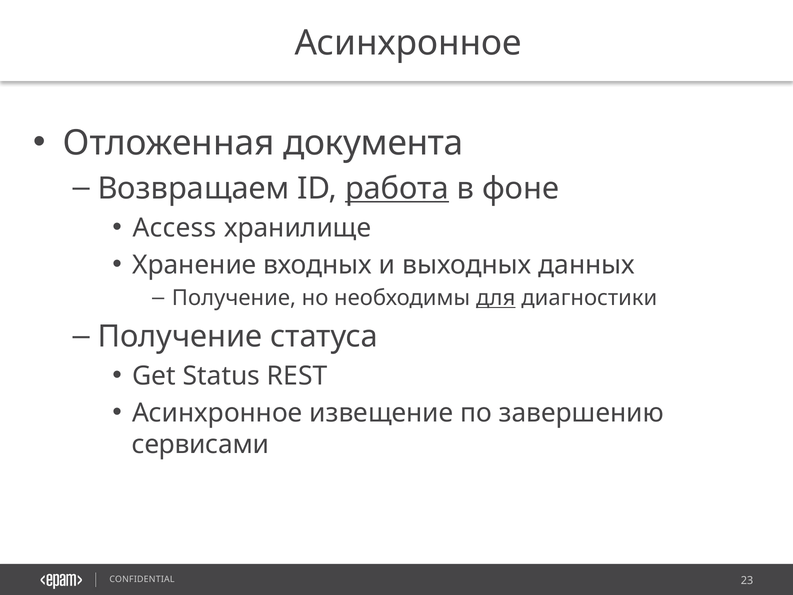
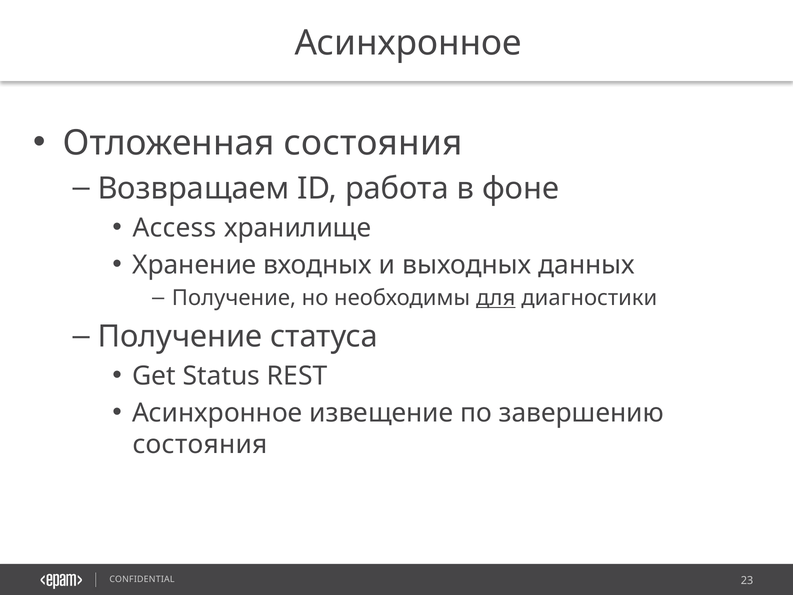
Отложенная документа: документа -> состояния
работа underline: present -> none
сервисами at (200, 445): сервисами -> состояния
